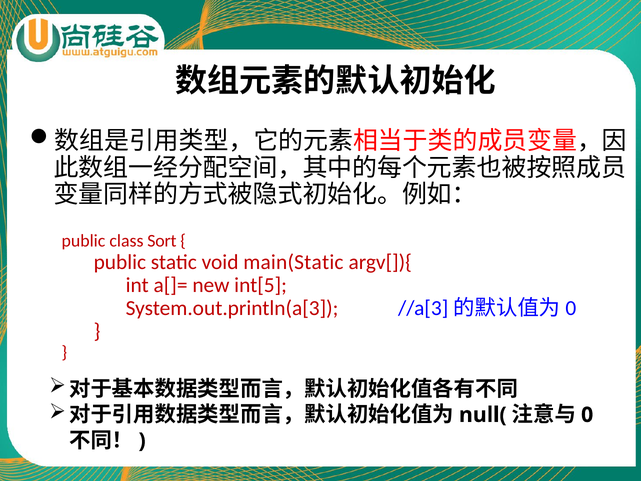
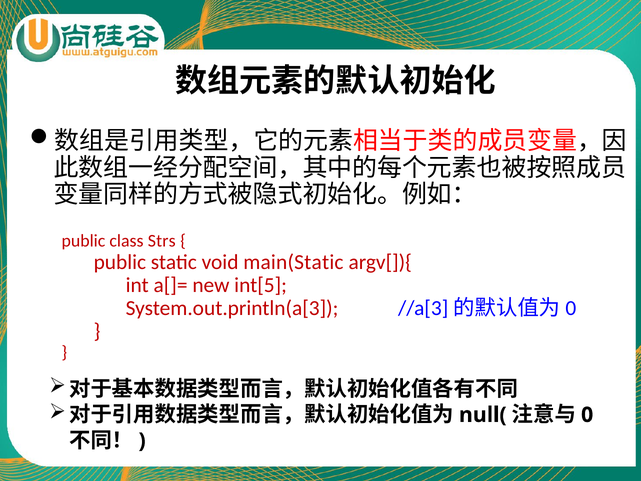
Sort: Sort -> Strs
